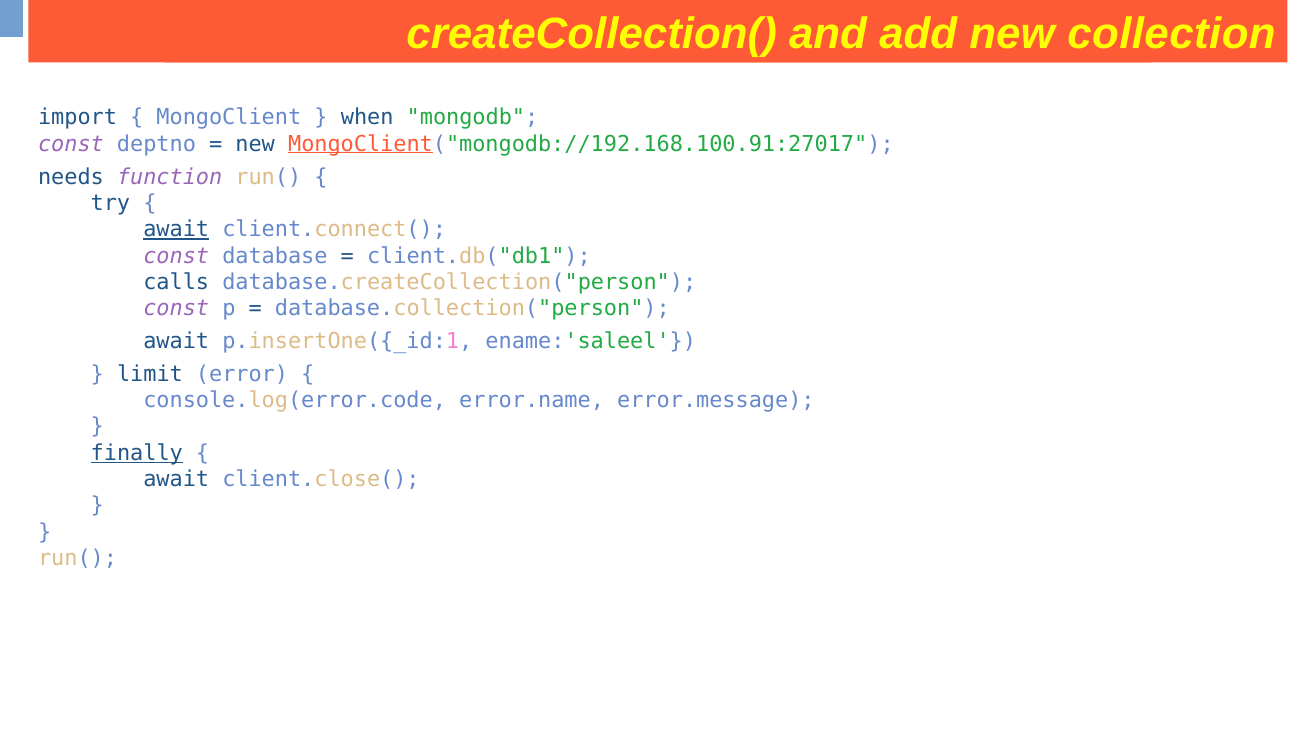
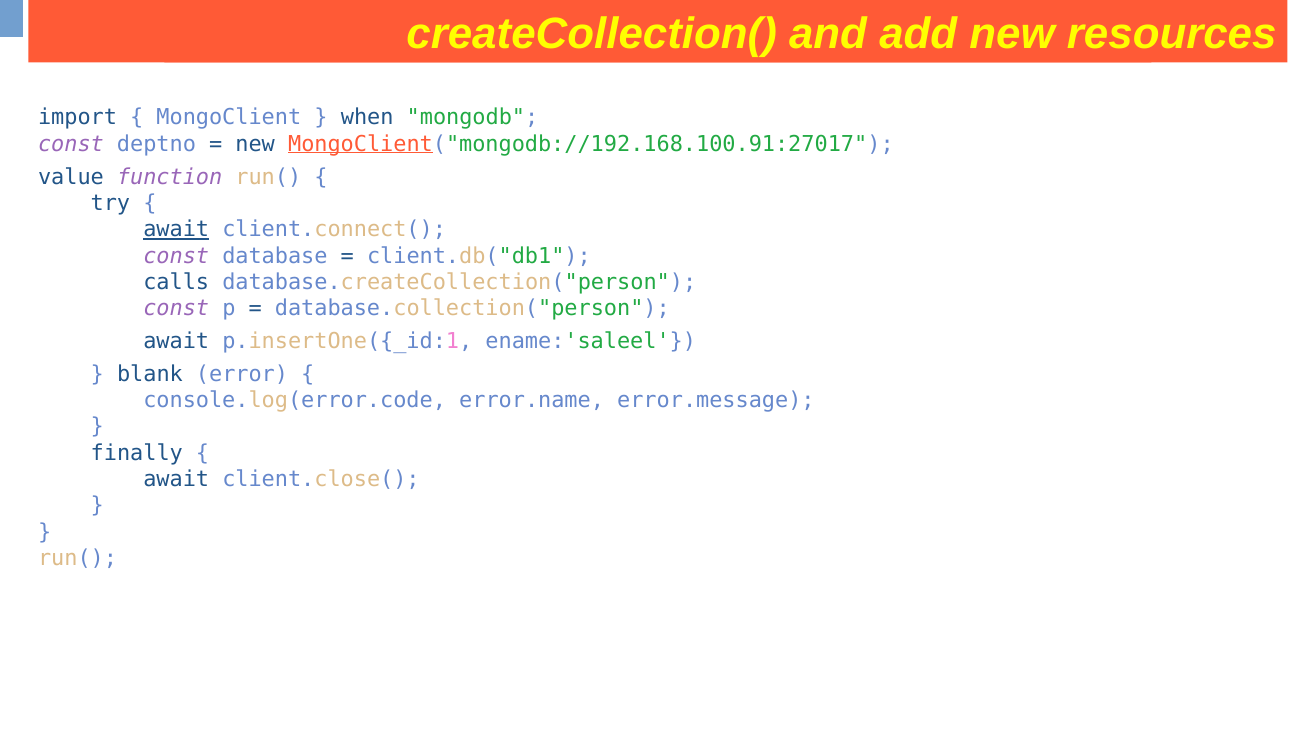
collection at (1171, 34): collection -> resources
needs: needs -> value
limit: limit -> blank
finally underline: present -> none
